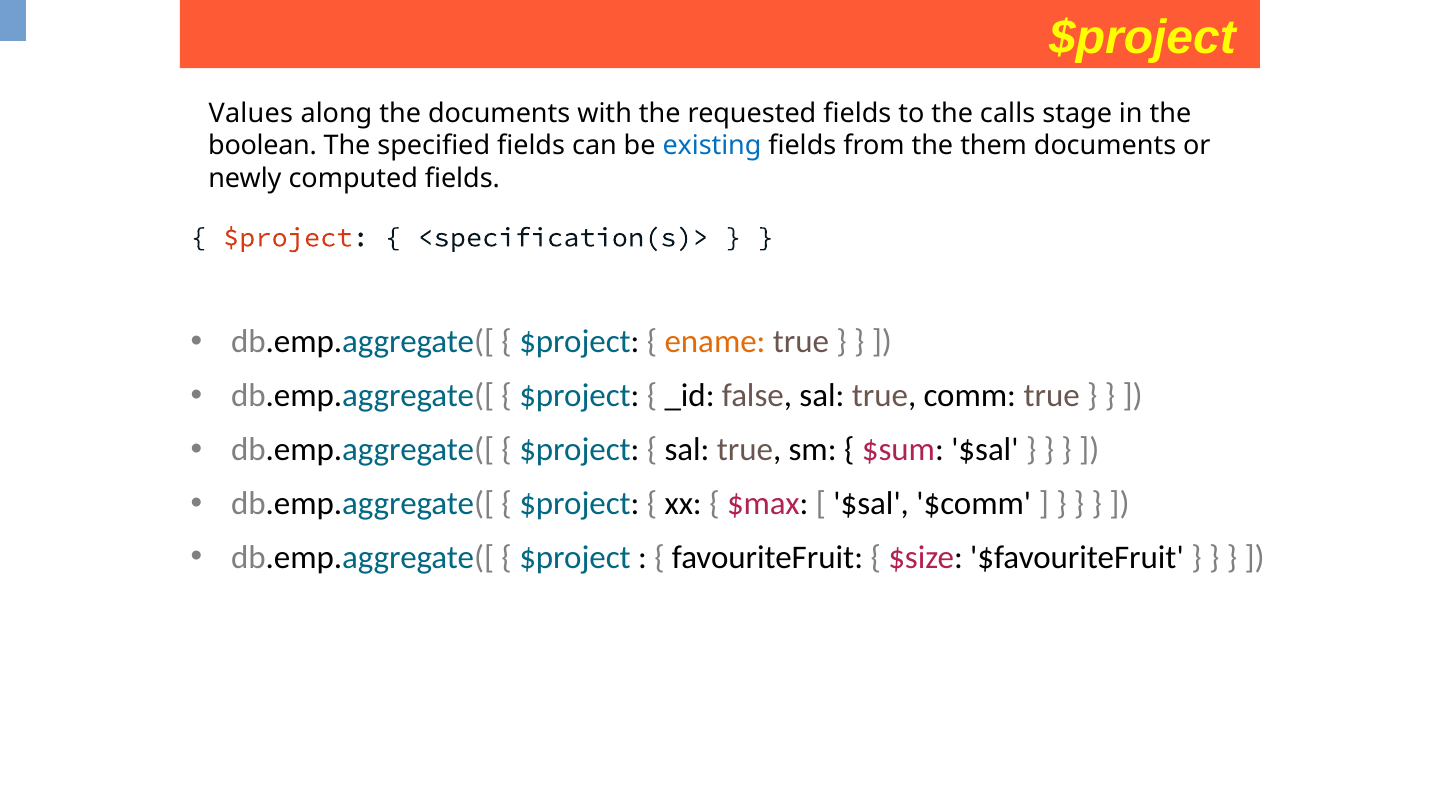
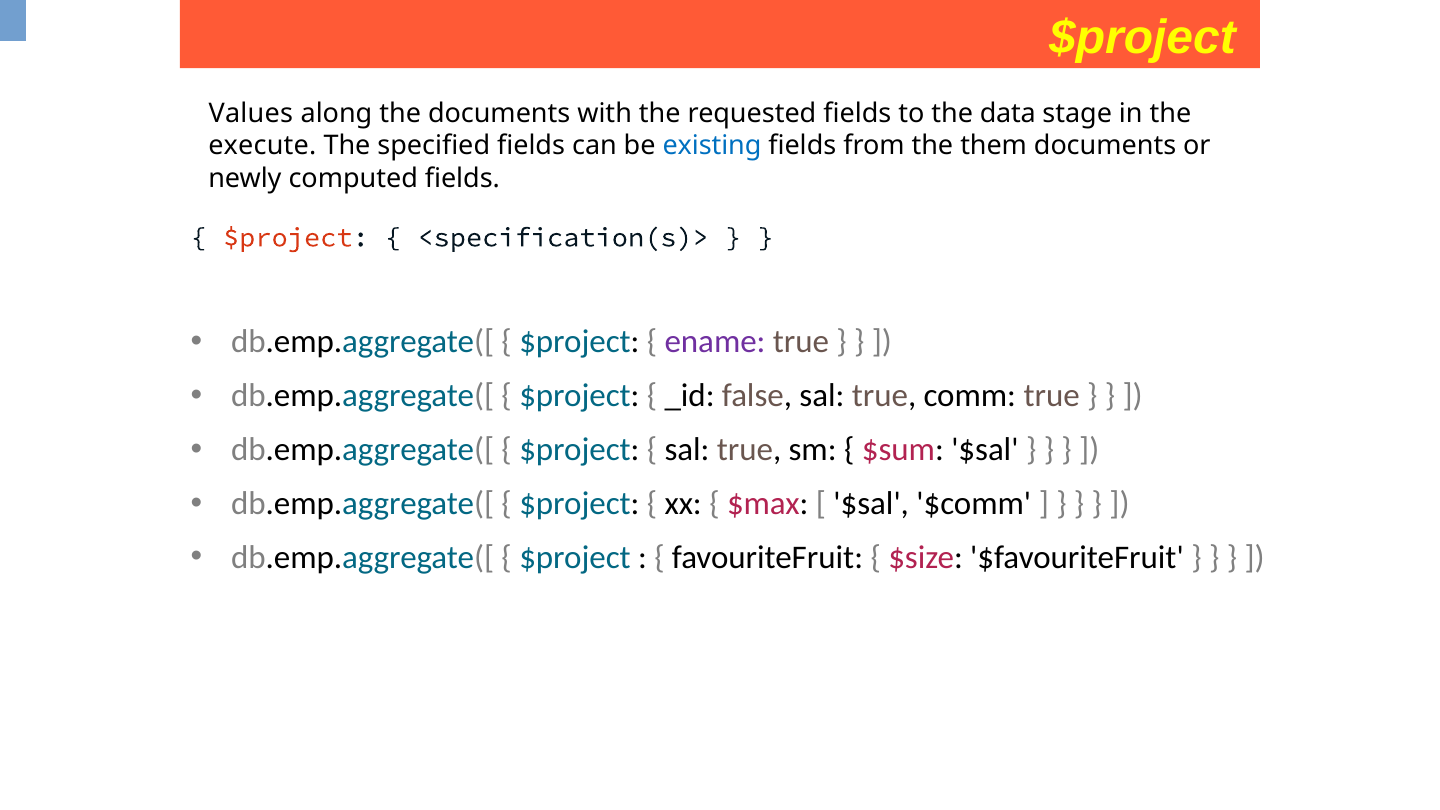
calls: calls -> data
boolean: boolean -> execute
ename colour: orange -> purple
